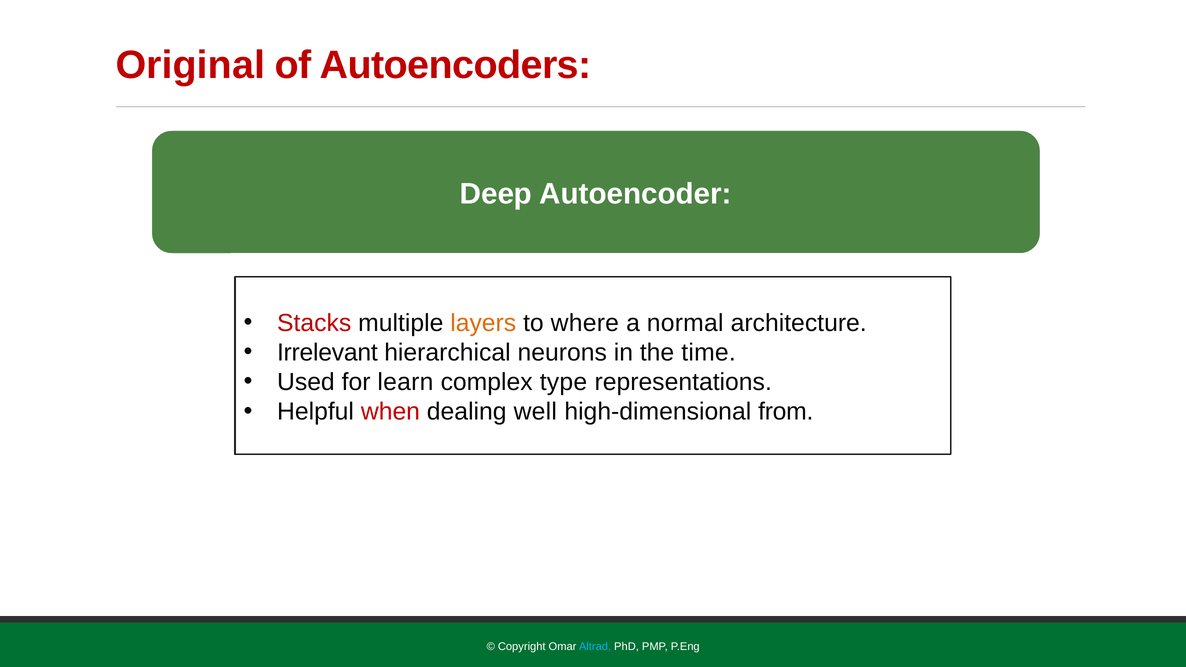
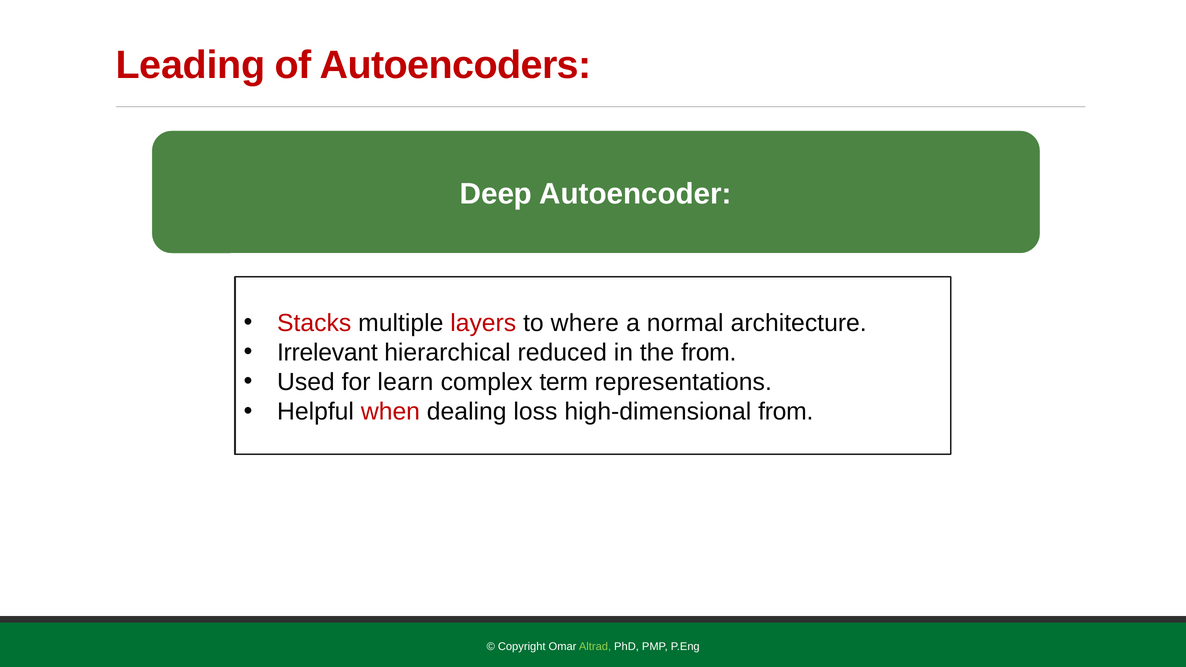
Original: Original -> Leading
layers colour: orange -> red
neurons: neurons -> reduced
the time: time -> from
type: type -> term
well: well -> loss
Altrad colour: light blue -> light green
